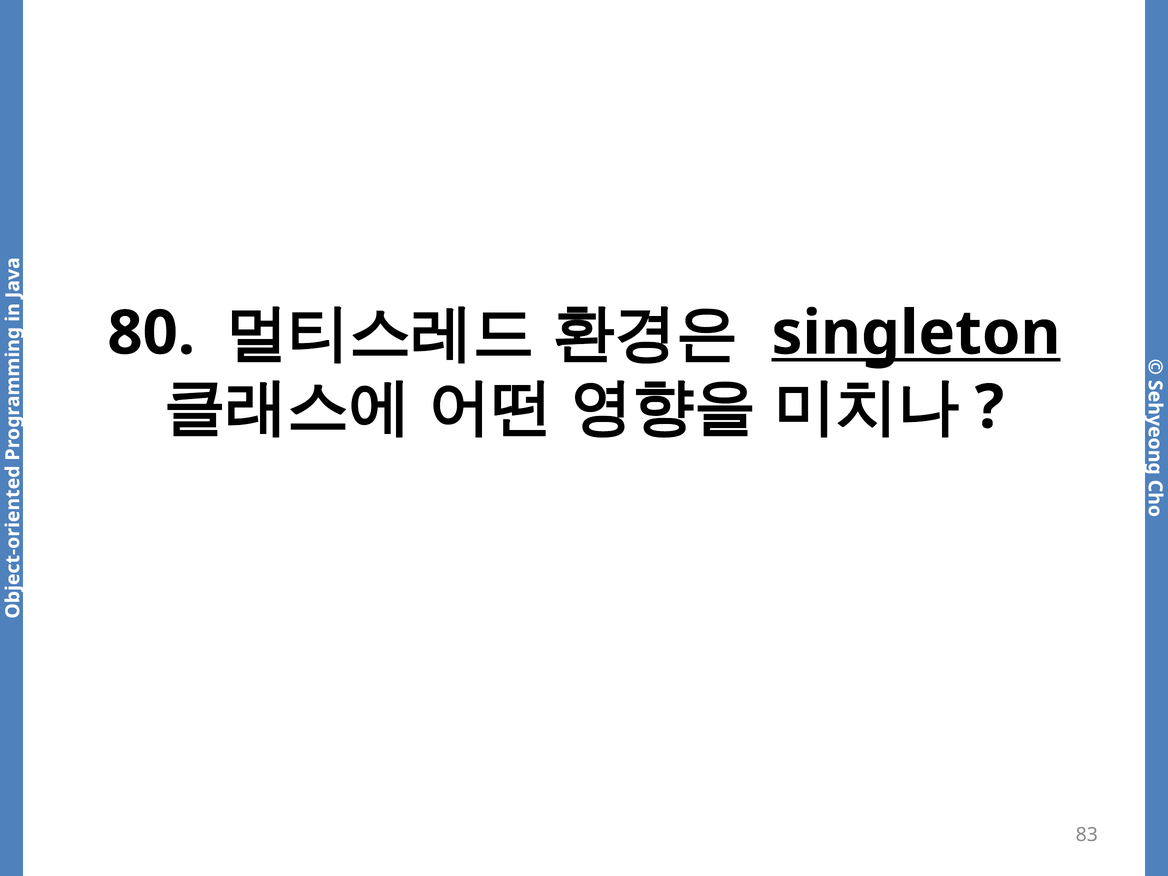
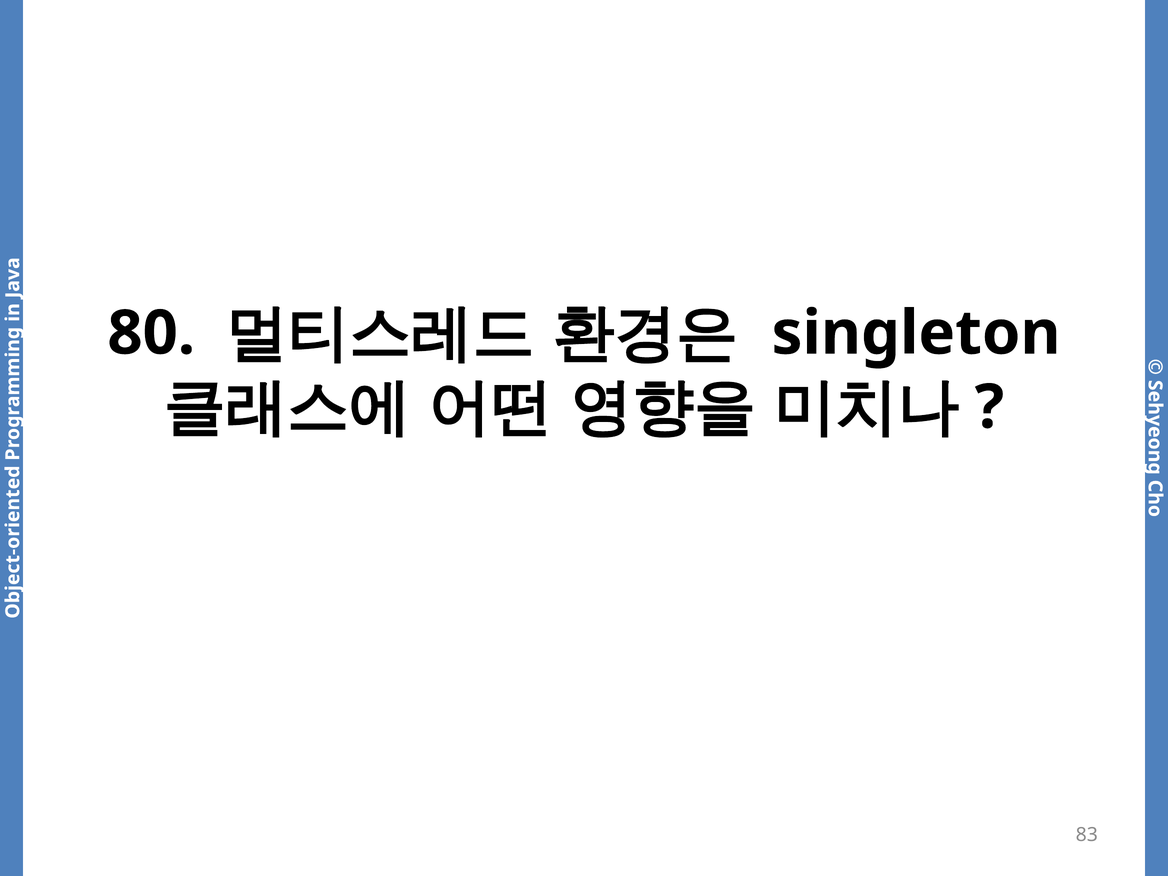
singleton underline: present -> none
